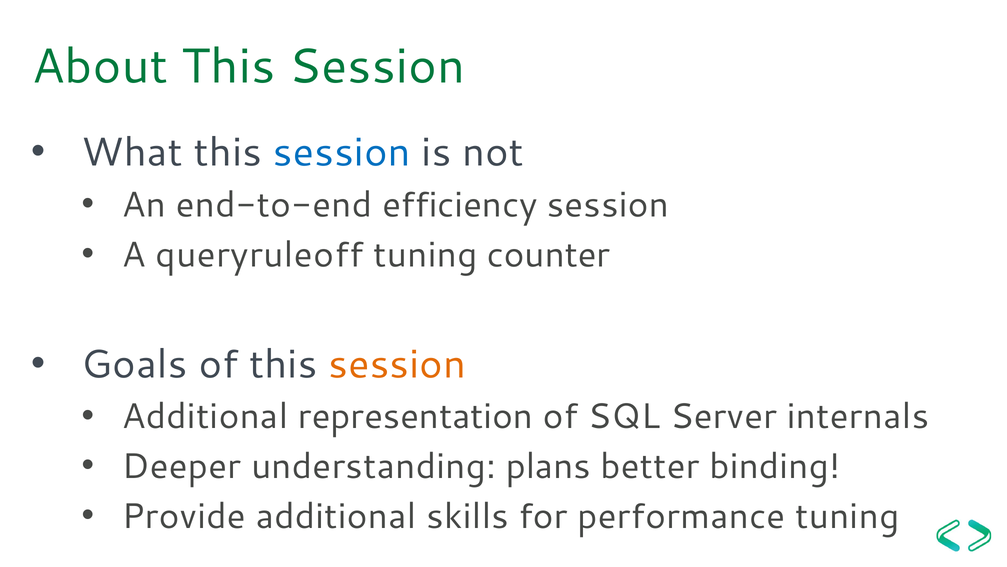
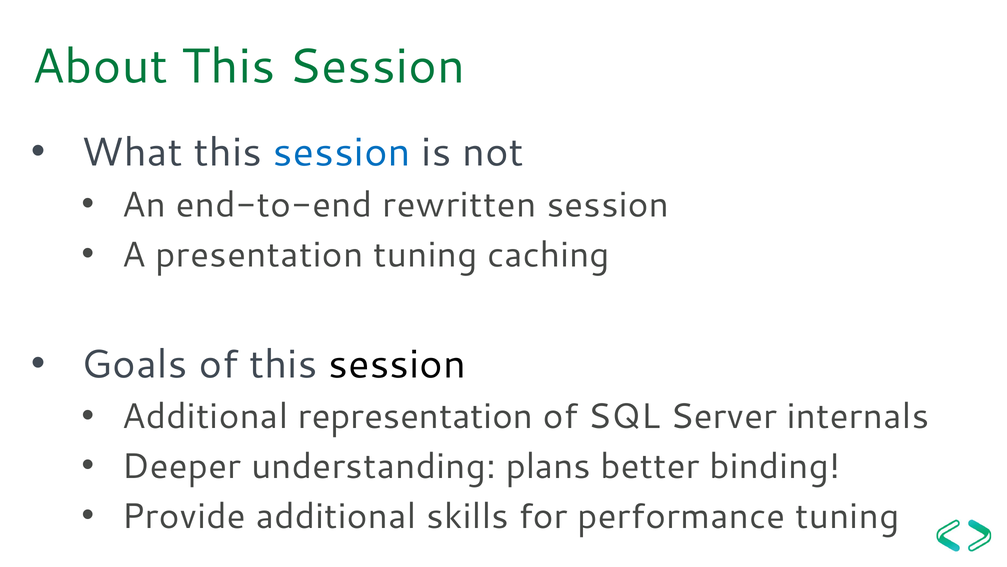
efficiency: efficiency -> rewritten
queryruleoff: queryruleoff -> presentation
counter: counter -> caching
session at (397, 364) colour: orange -> black
